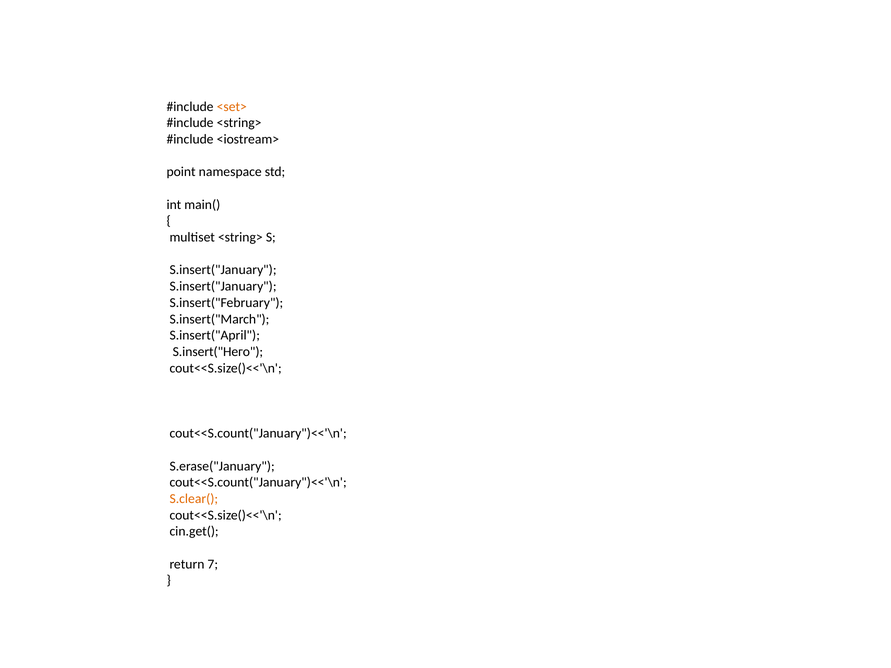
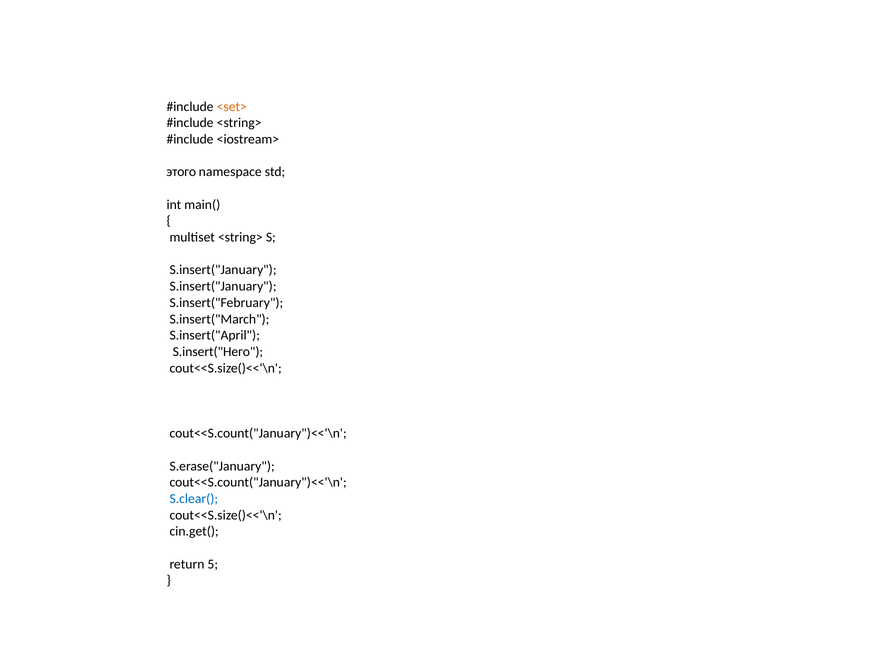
point: point -> этого
S.clear( colour: orange -> blue
7: 7 -> 5
